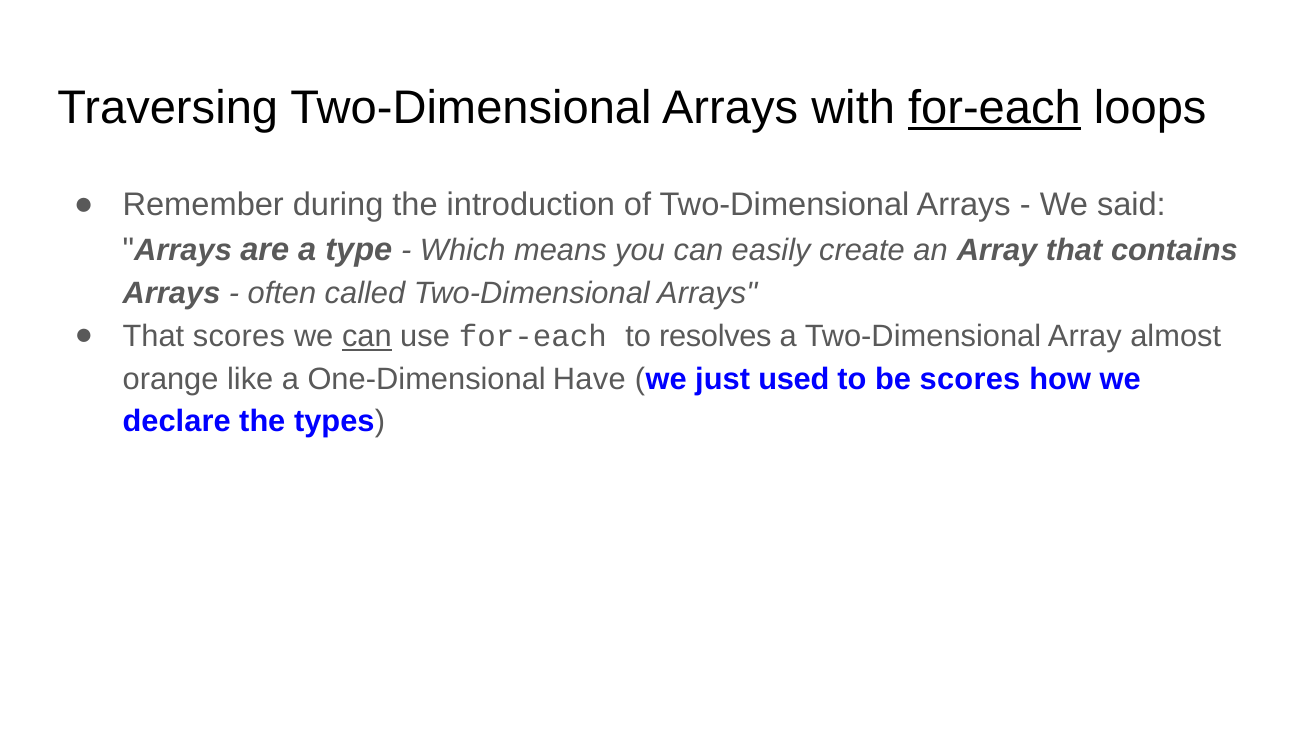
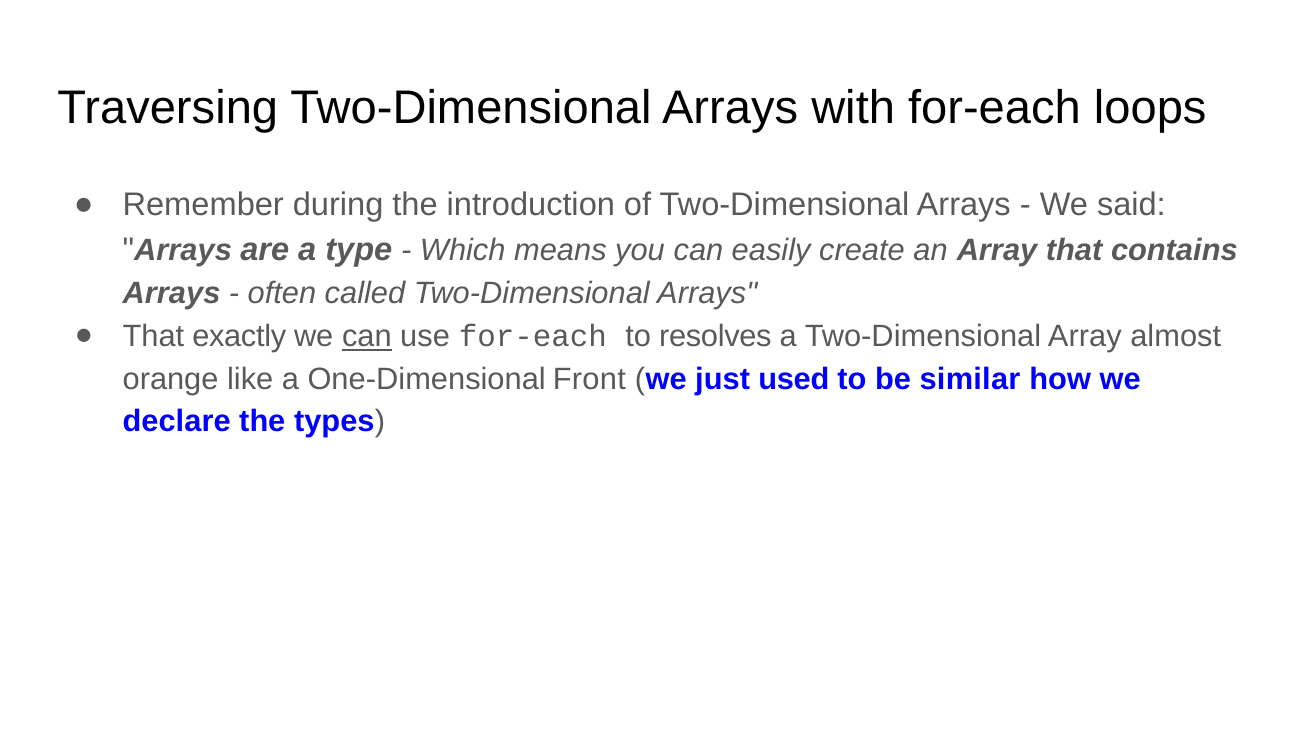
for-each at (994, 108) underline: present -> none
That scores: scores -> exactly
Have: Have -> Front
be scores: scores -> similar
